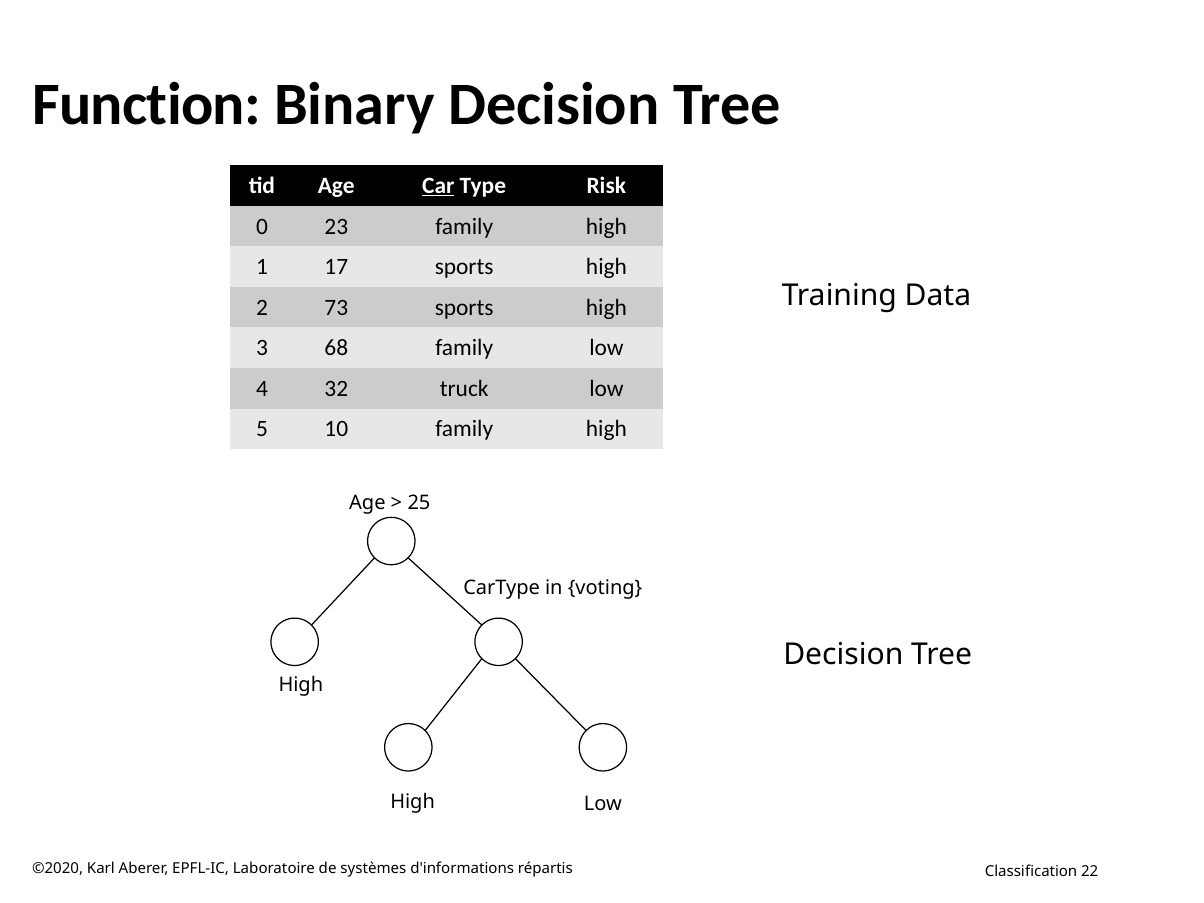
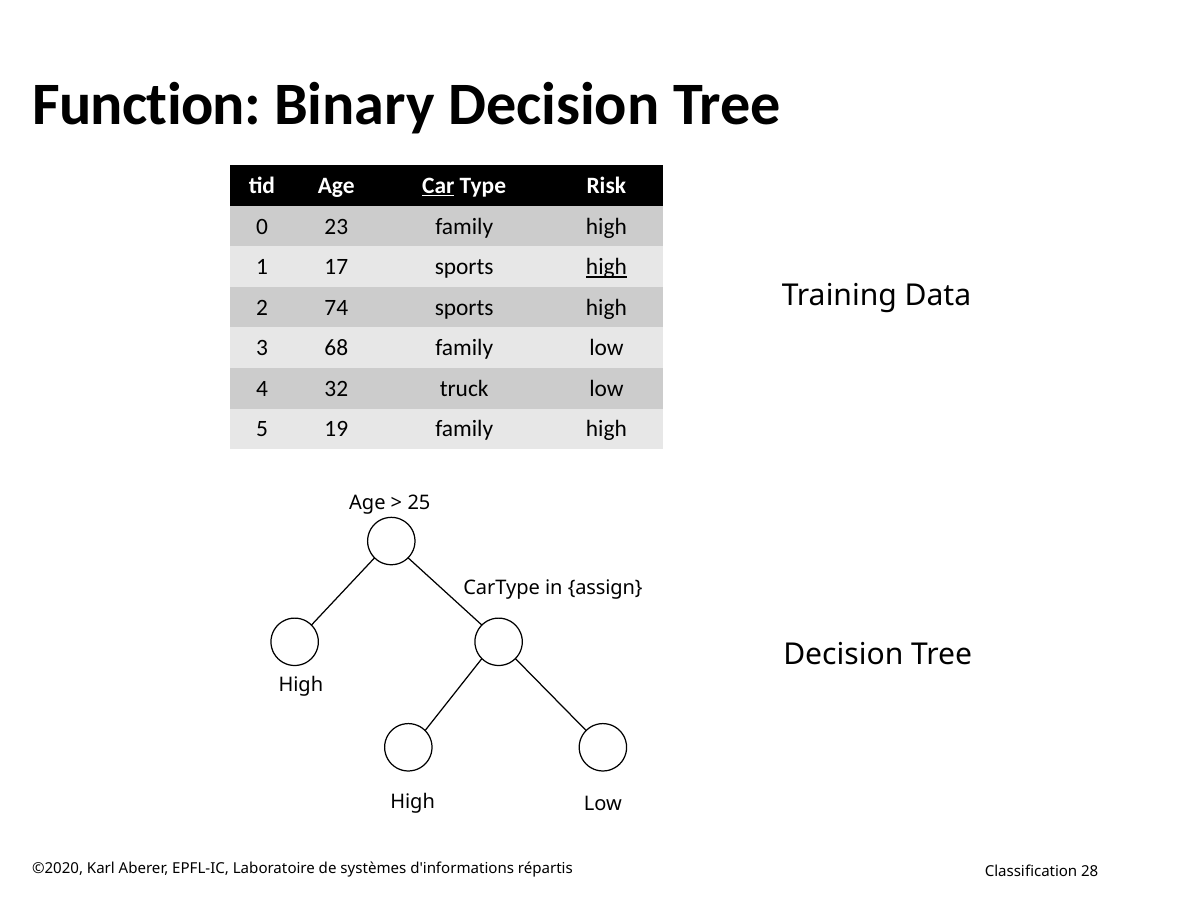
high at (606, 267) underline: none -> present
73: 73 -> 74
10: 10 -> 19
voting: voting -> assign
22: 22 -> 28
